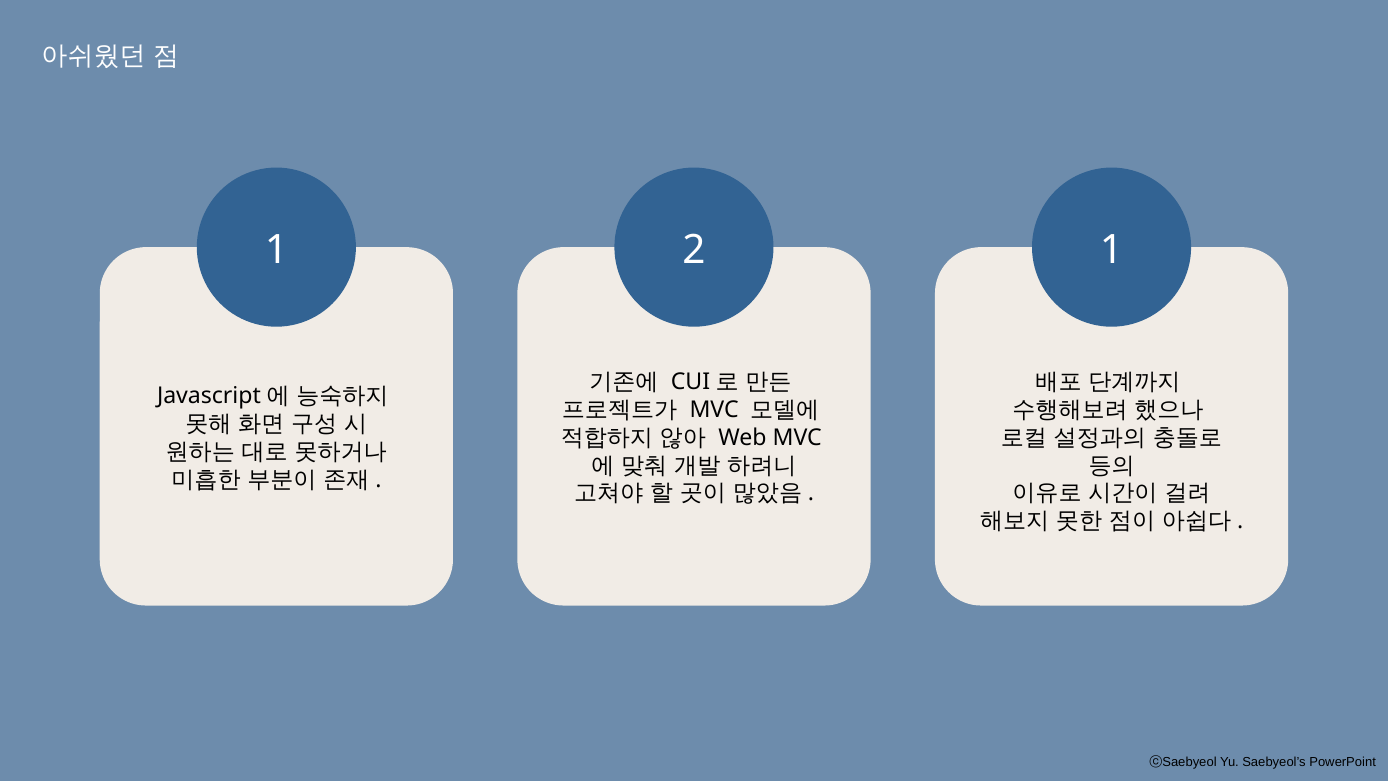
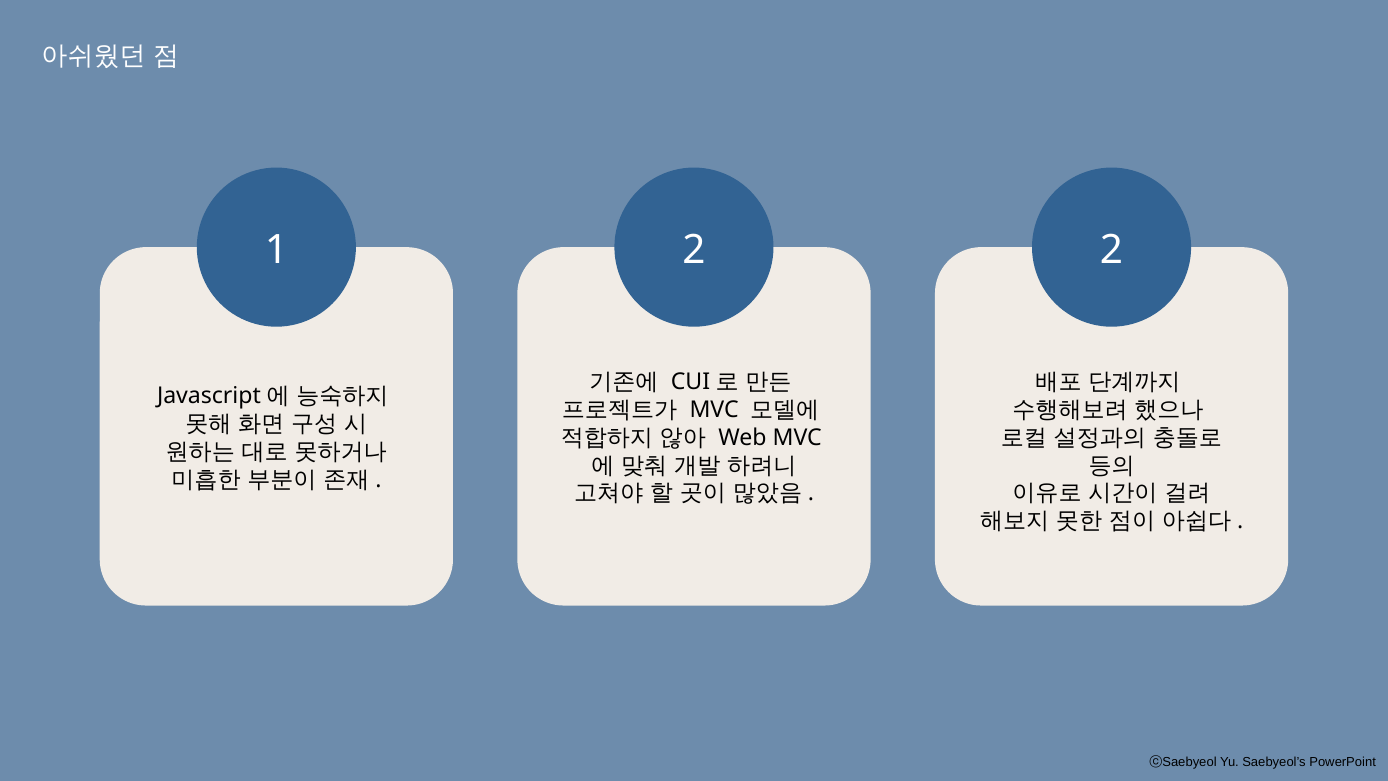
2 1: 1 -> 2
